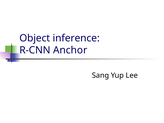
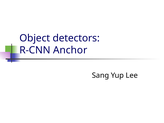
inference: inference -> detectors
